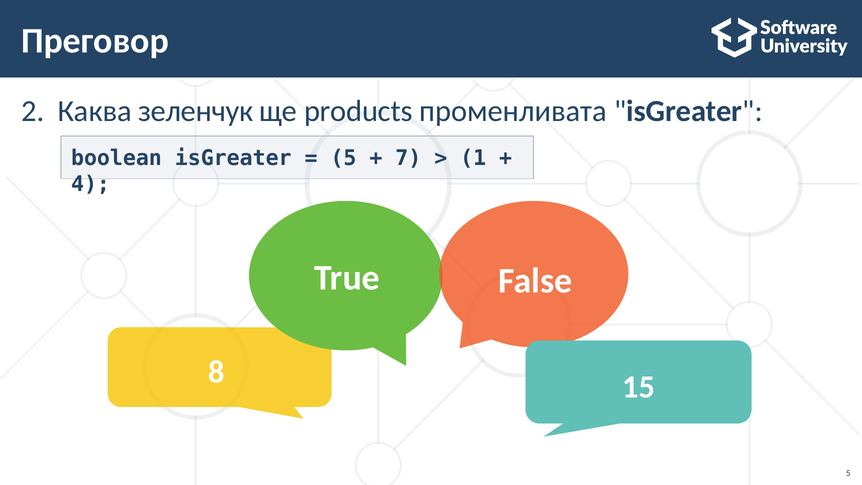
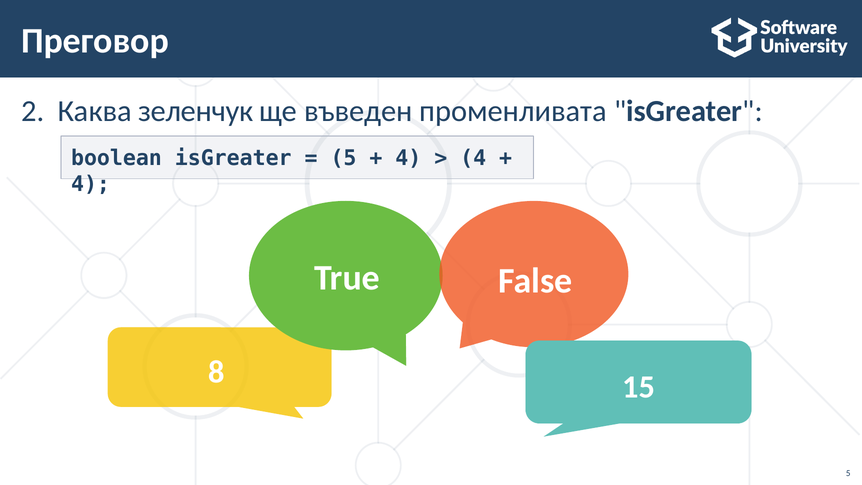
products: products -> въведен
7 at (408, 158): 7 -> 4
1 at (473, 158): 1 -> 4
